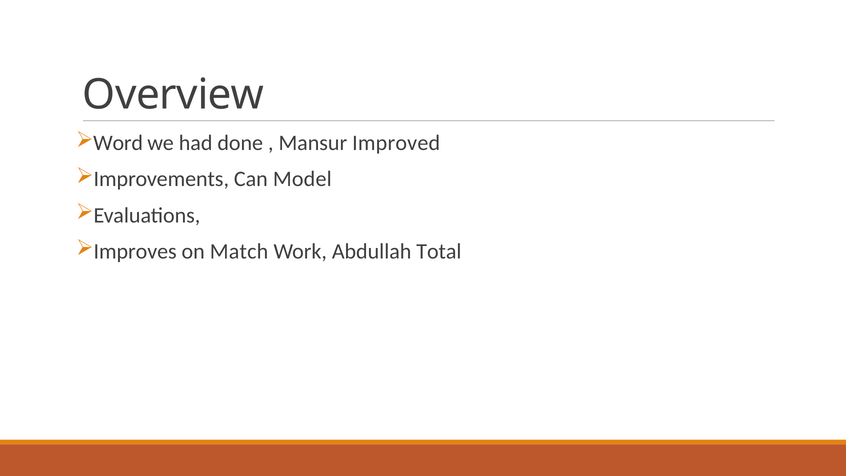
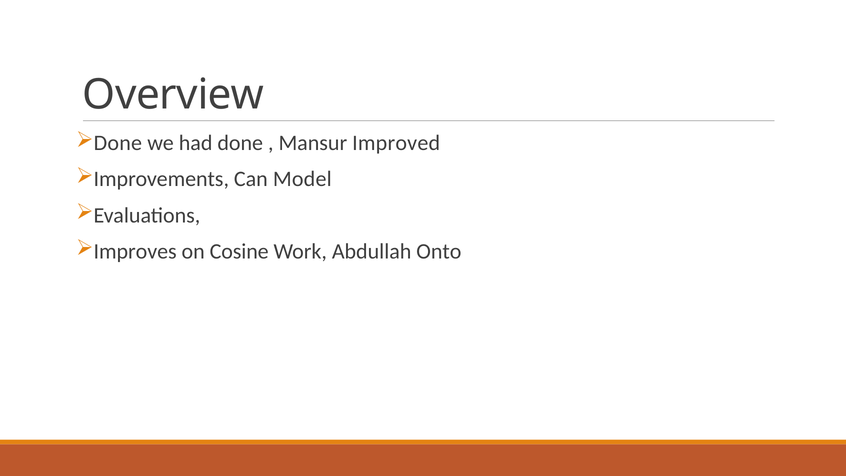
Word at (118, 143): Word -> Done
Match: Match -> Cosine
Total: Total -> Onto
